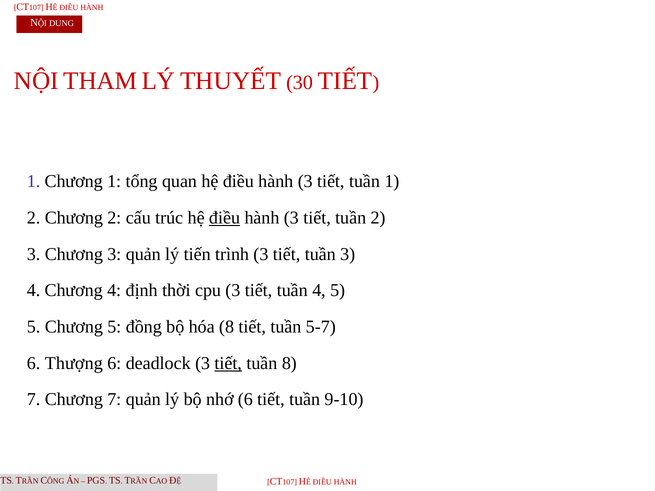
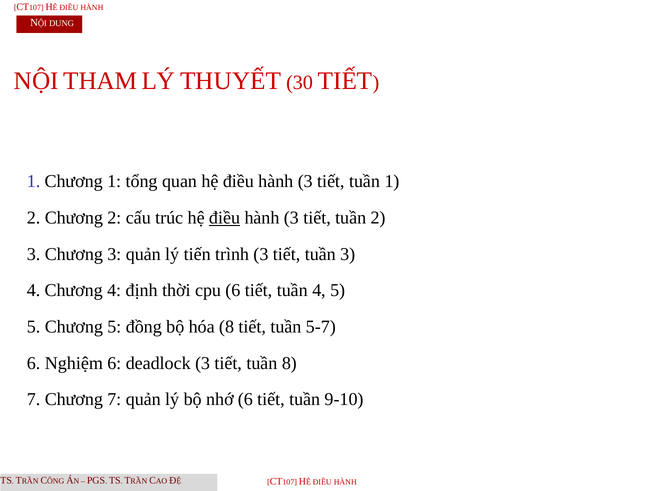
cpu 3: 3 -> 6
Thượng: Thượng -> Nghiệm
tiết at (228, 363) underline: present -> none
